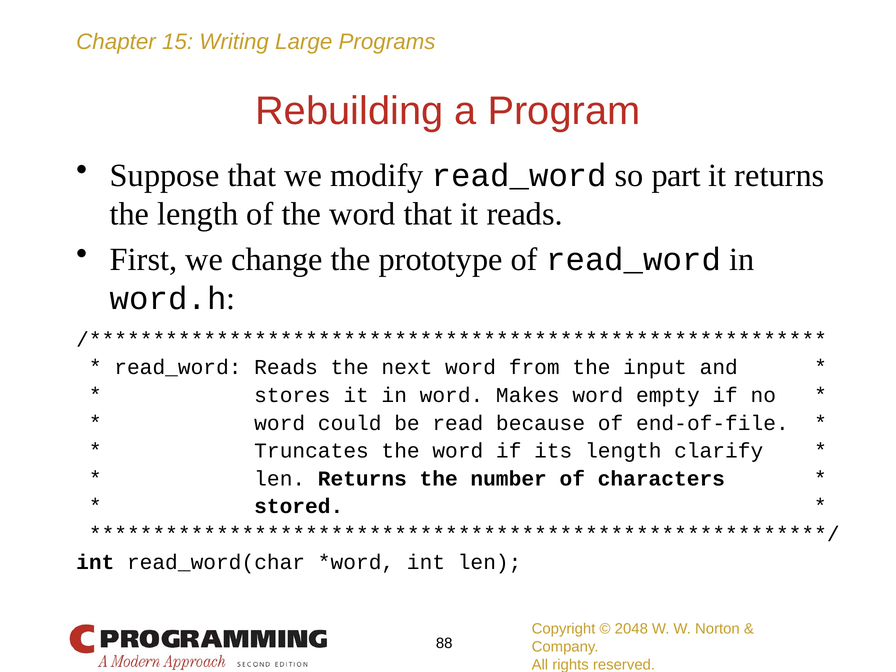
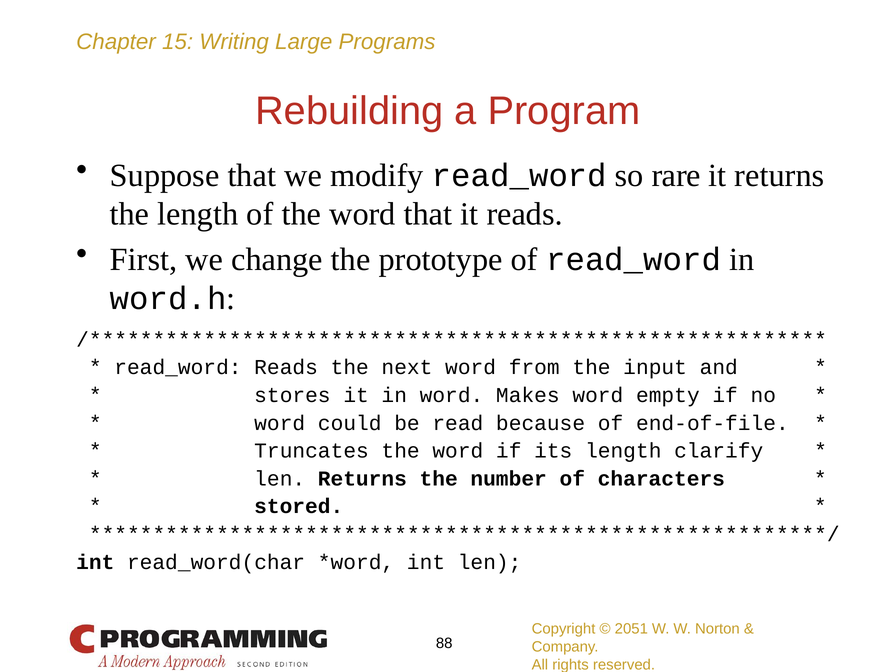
part: part -> rare
2048: 2048 -> 2051
